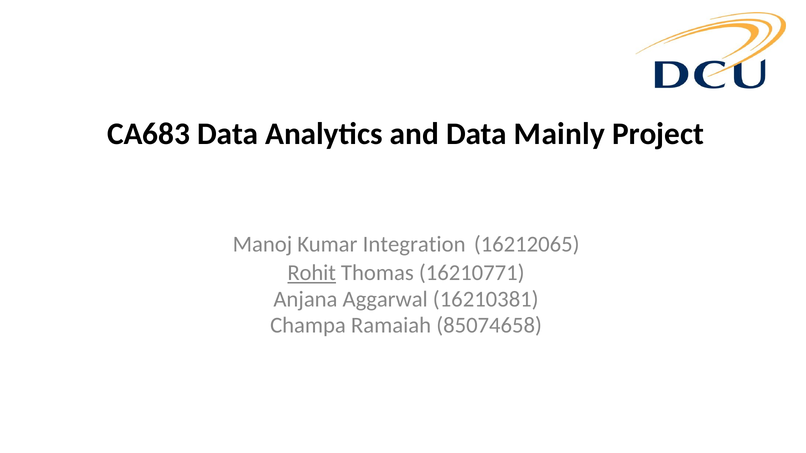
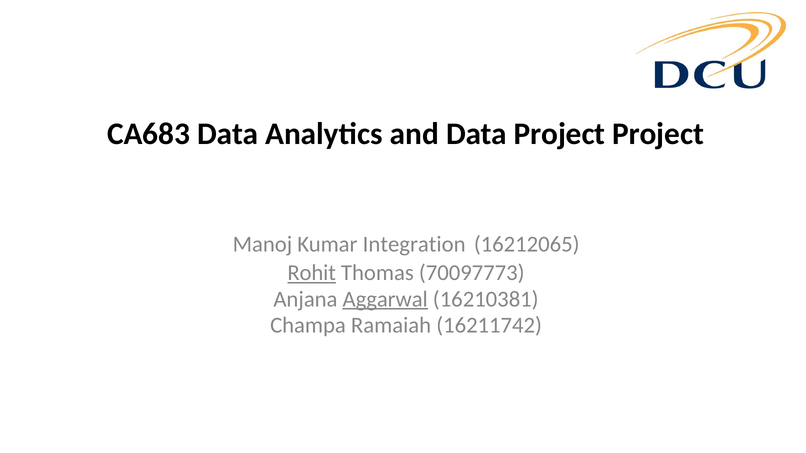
Data Mainly: Mainly -> Project
16210771: 16210771 -> 70097773
Aggarwal underline: none -> present
85074658: 85074658 -> 16211742
